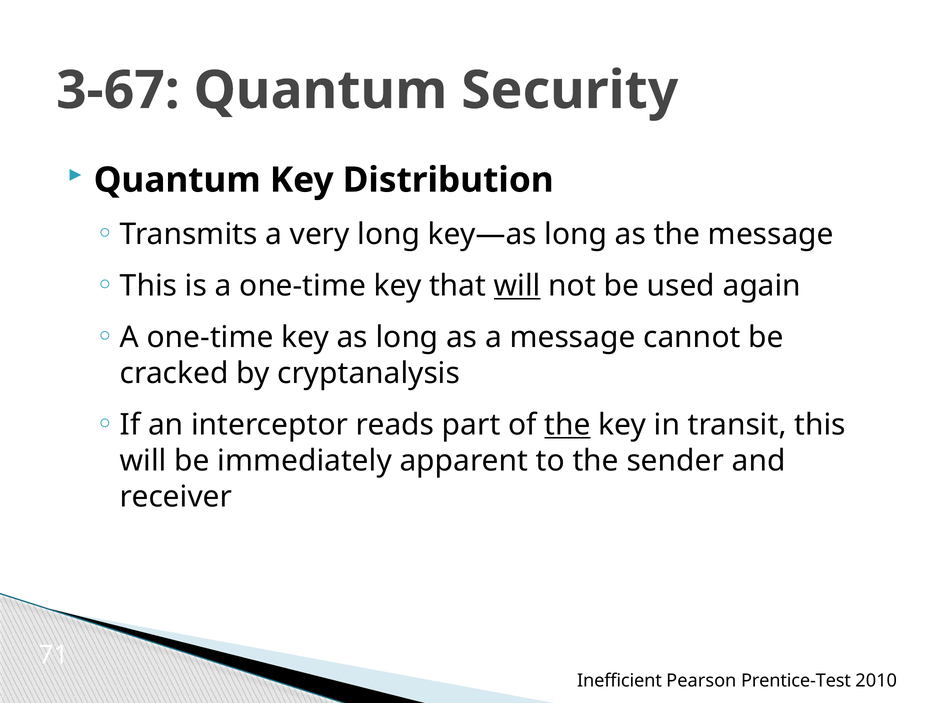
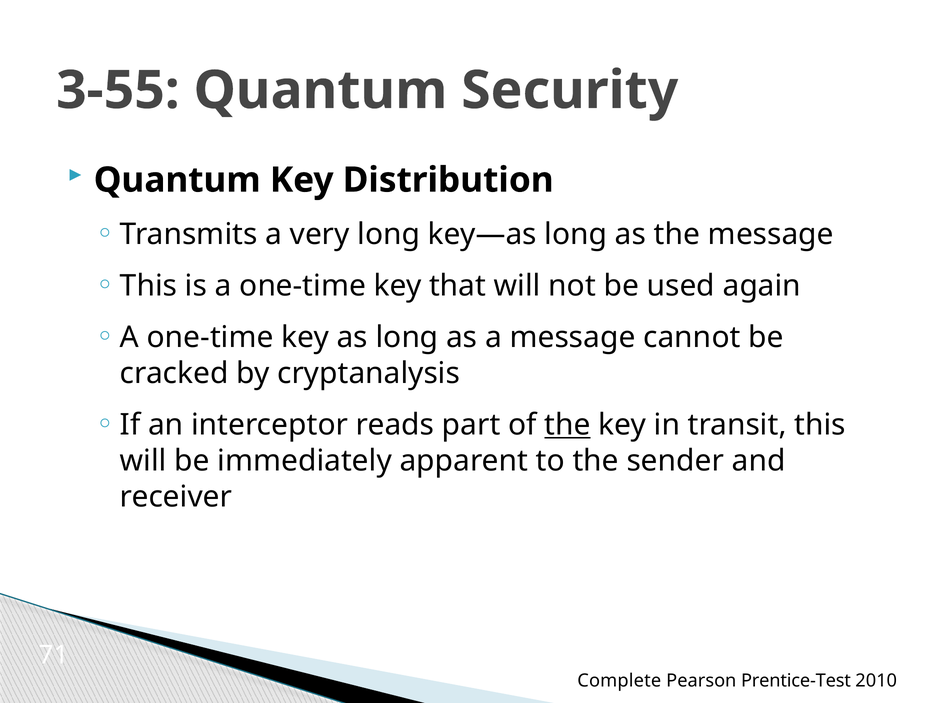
3-67: 3-67 -> 3-55
will at (517, 286) underline: present -> none
Inefficient: Inefficient -> Complete
